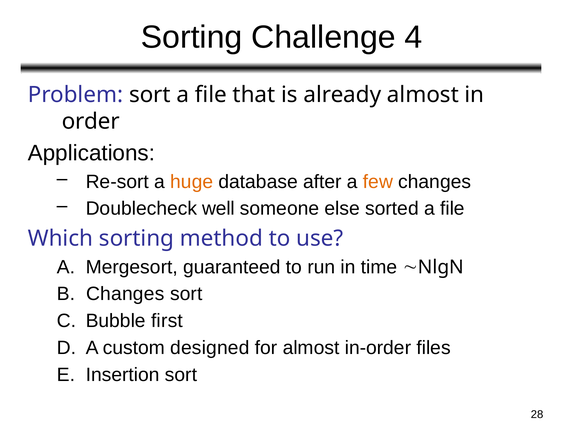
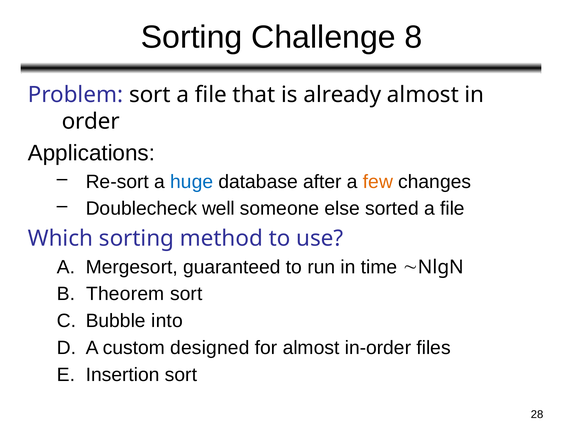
4: 4 -> 8
huge colour: orange -> blue
Changes at (125, 294): Changes -> Theorem
first: first -> into
